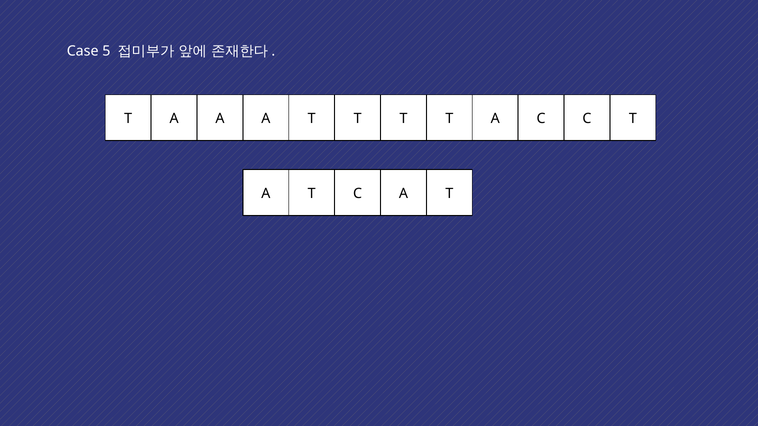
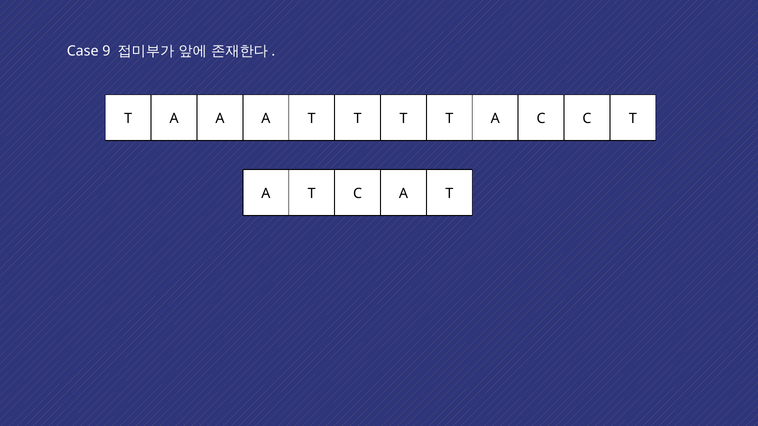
5: 5 -> 9
